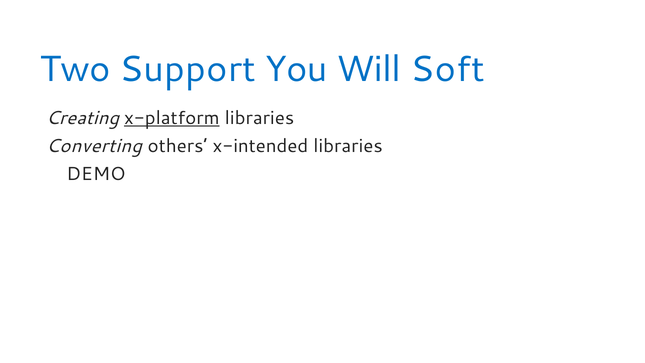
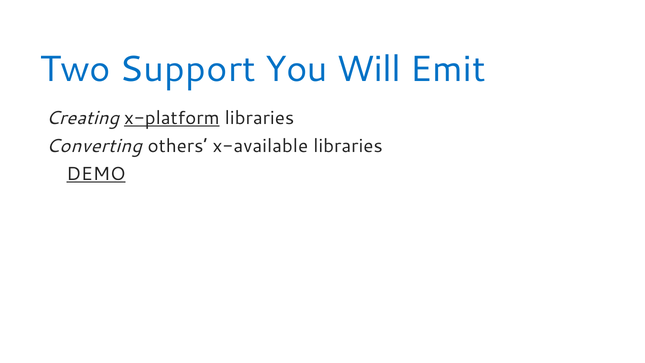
Soft: Soft -> Emit
x-intended: x-intended -> x-available
DEMO underline: none -> present
